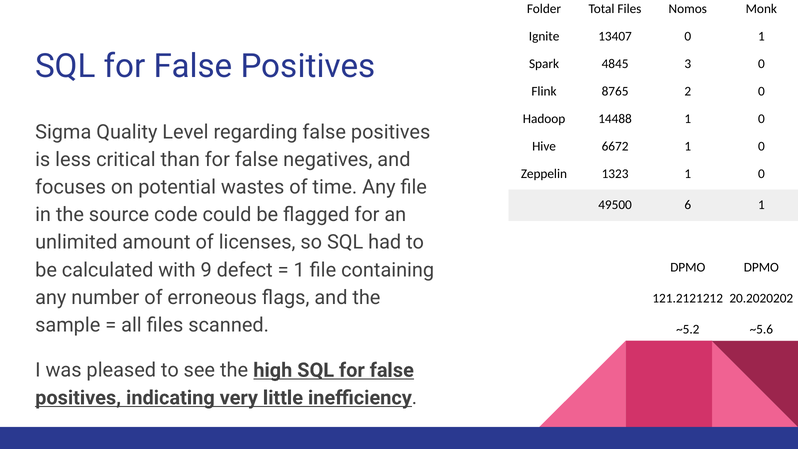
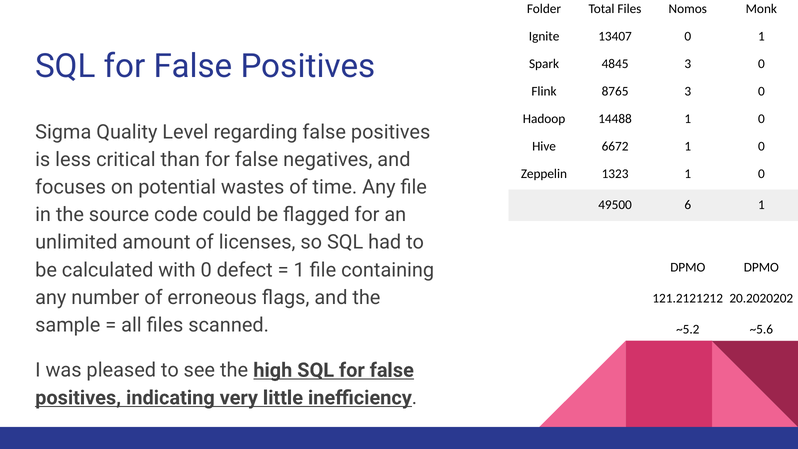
8765 2: 2 -> 3
with 9: 9 -> 0
